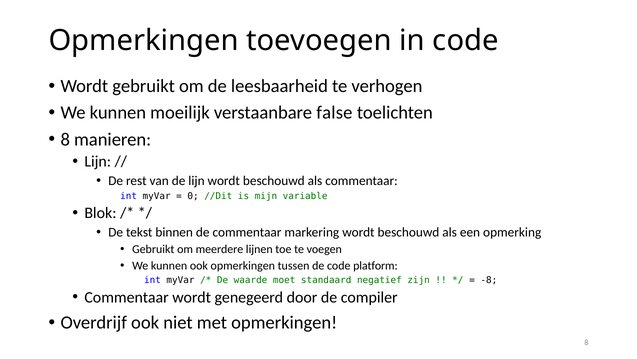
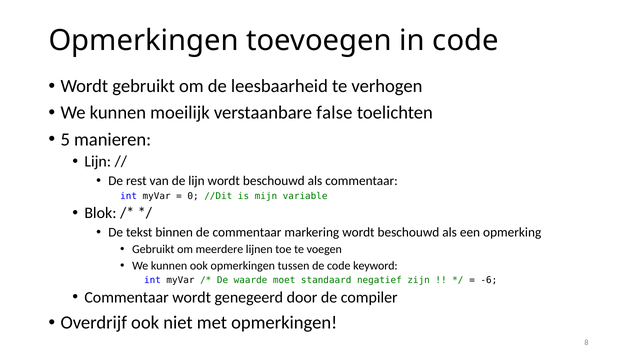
8 at (65, 139): 8 -> 5
platform: platform -> keyword
-8: -8 -> -6
